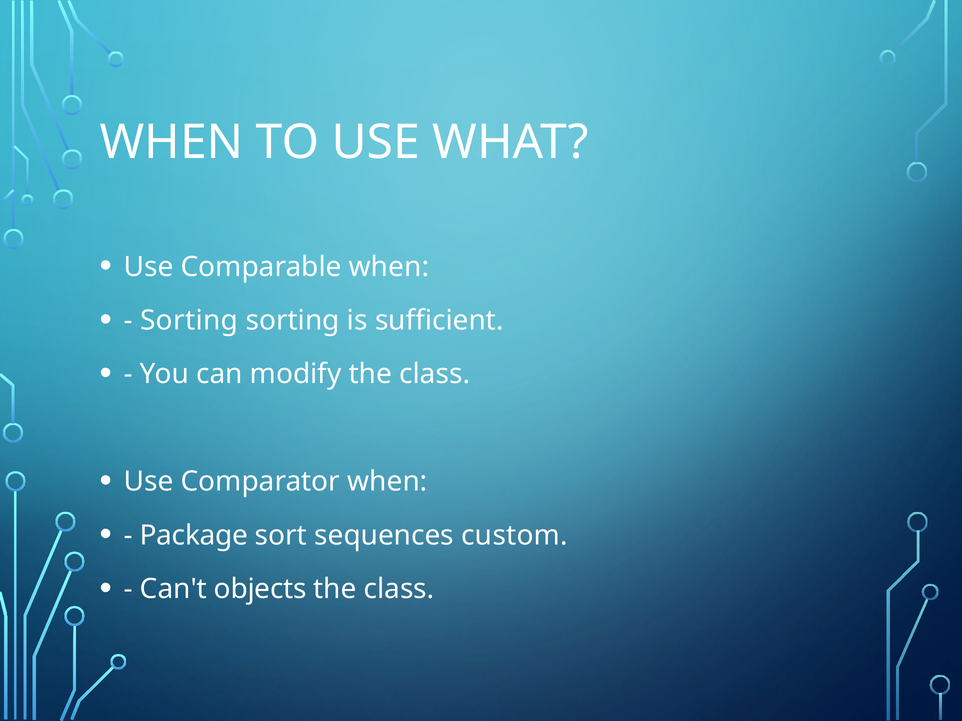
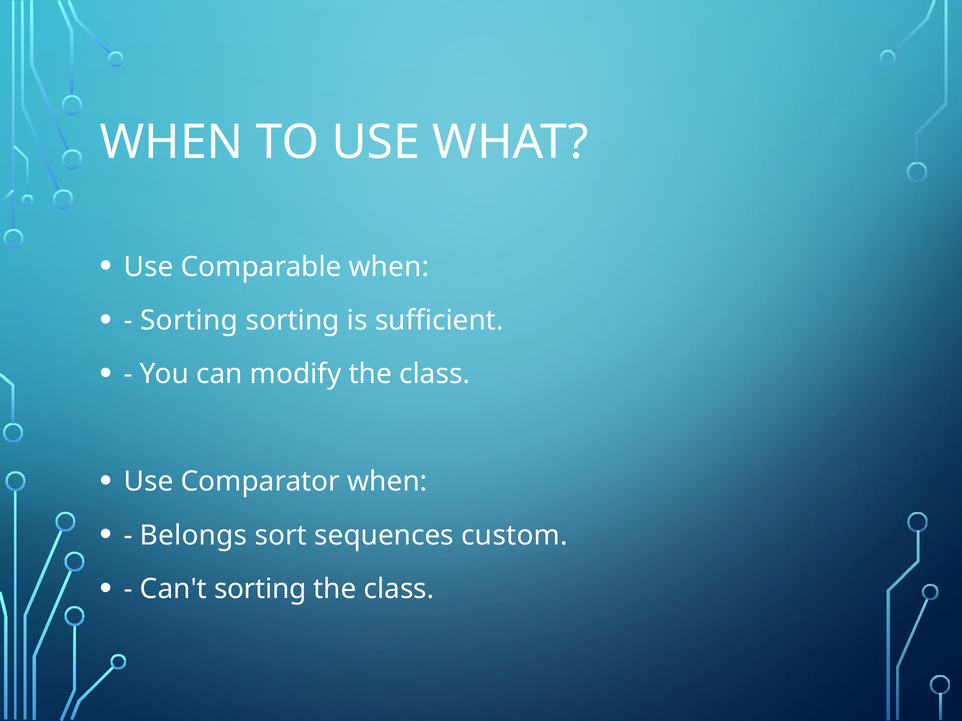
Package: Package -> Belongs
Can't objects: objects -> sorting
